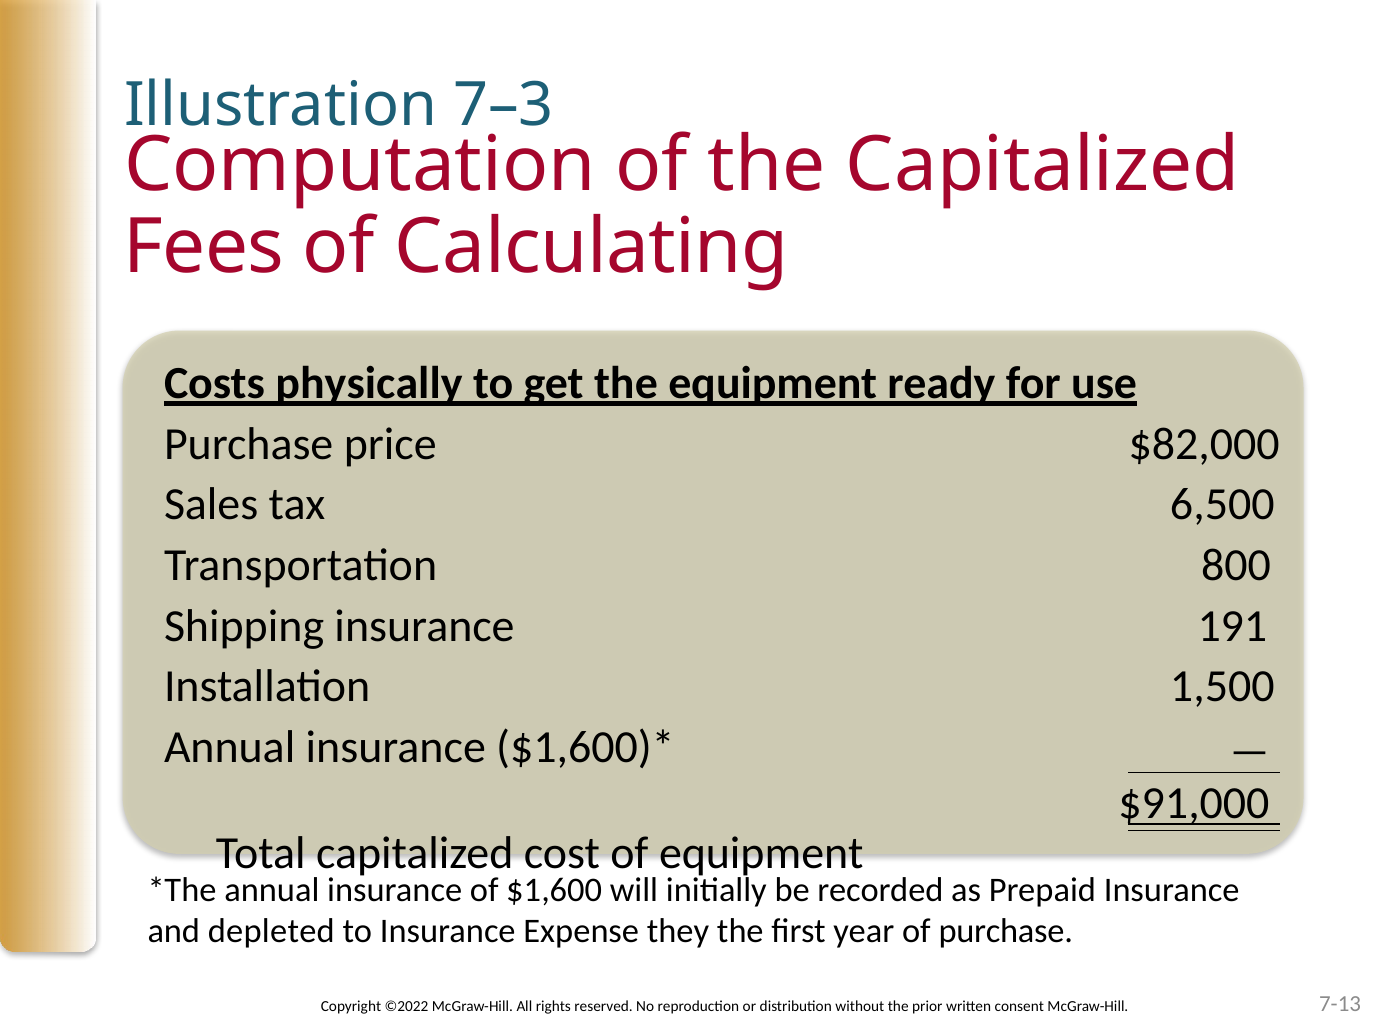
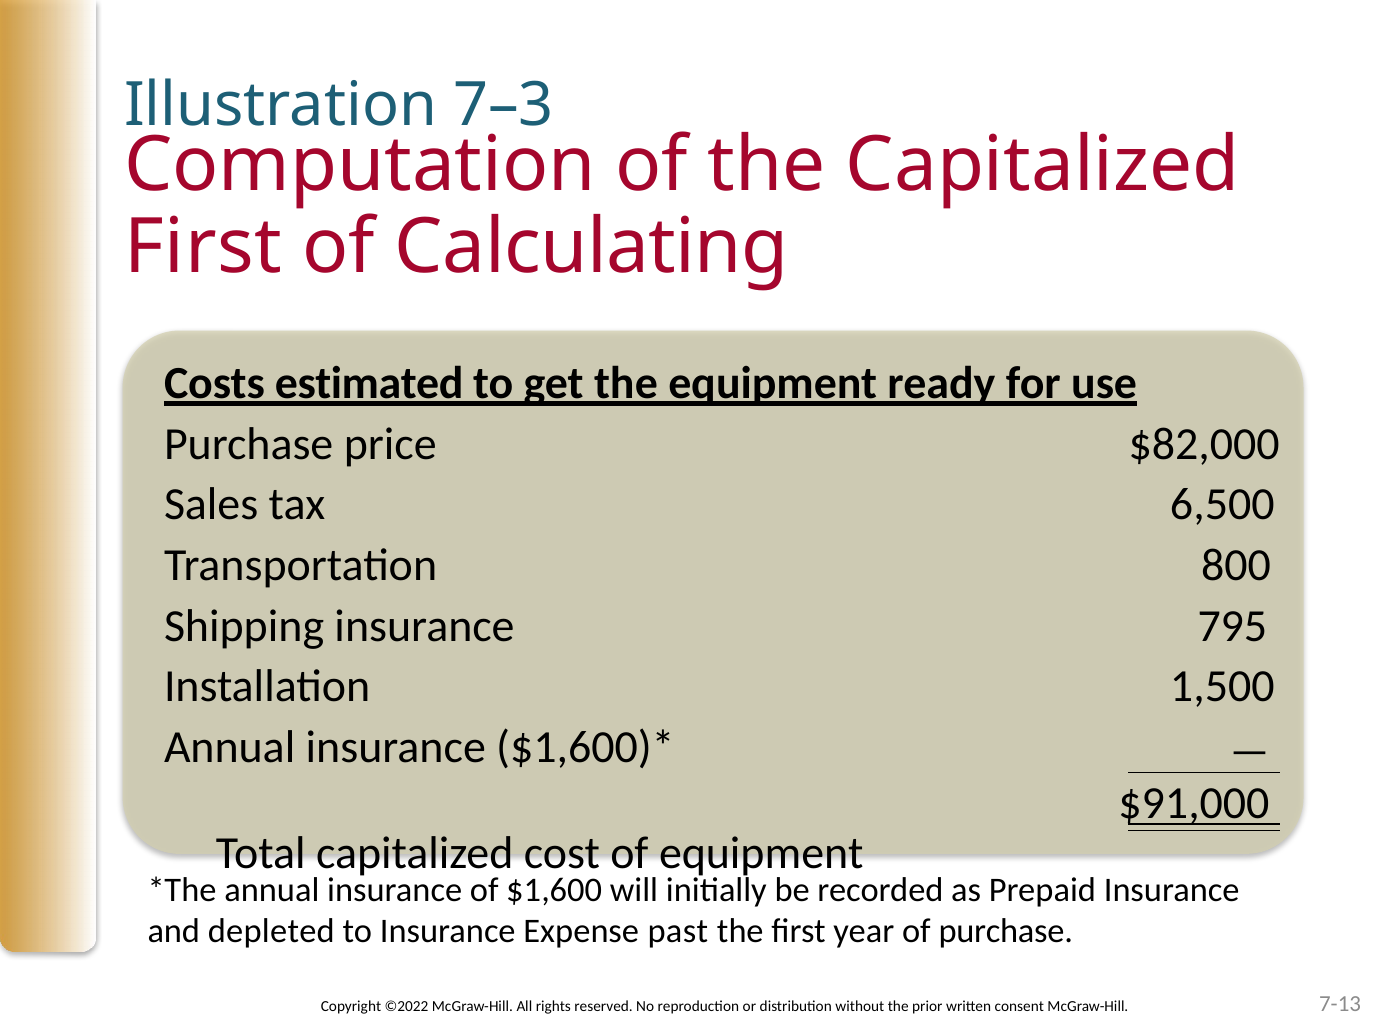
Fees at (204, 248): Fees -> First
physically: physically -> estimated
191: 191 -> 795
they: they -> past
